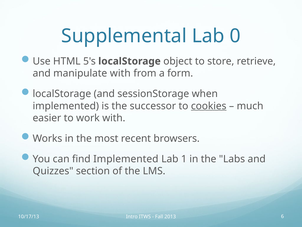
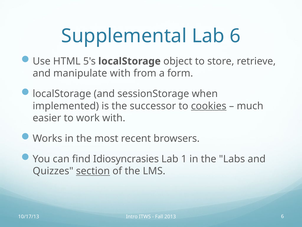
Lab 0: 0 -> 6
find Implemented: Implemented -> Idiosyncrasies
section underline: none -> present
